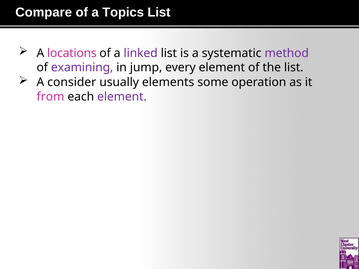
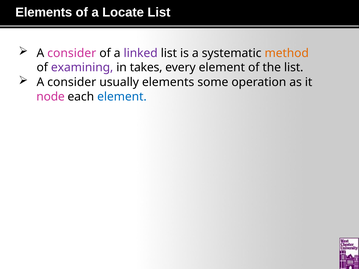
Compare at (44, 12): Compare -> Elements
Topics: Topics -> Locate
locations at (72, 53): locations -> consider
method colour: purple -> orange
jump: jump -> takes
from: from -> node
element at (122, 97) colour: purple -> blue
